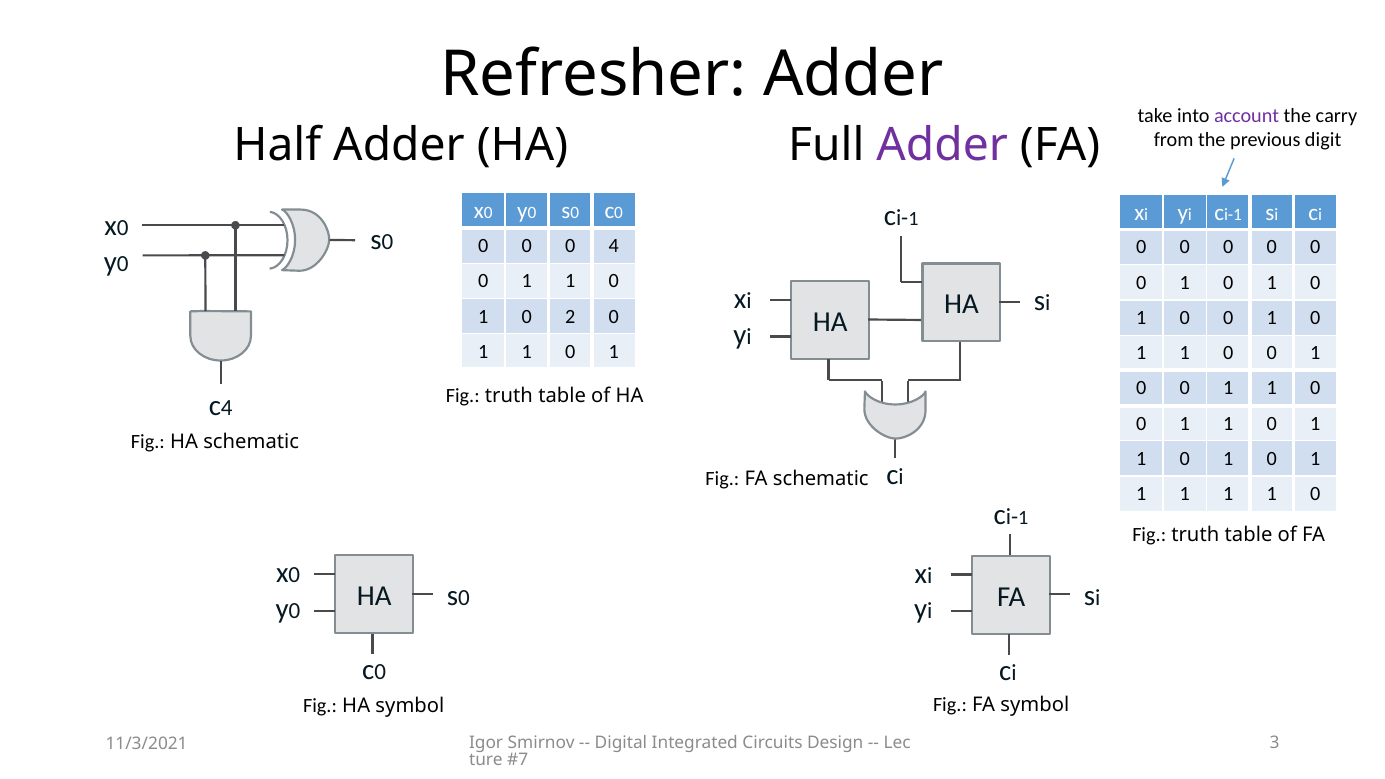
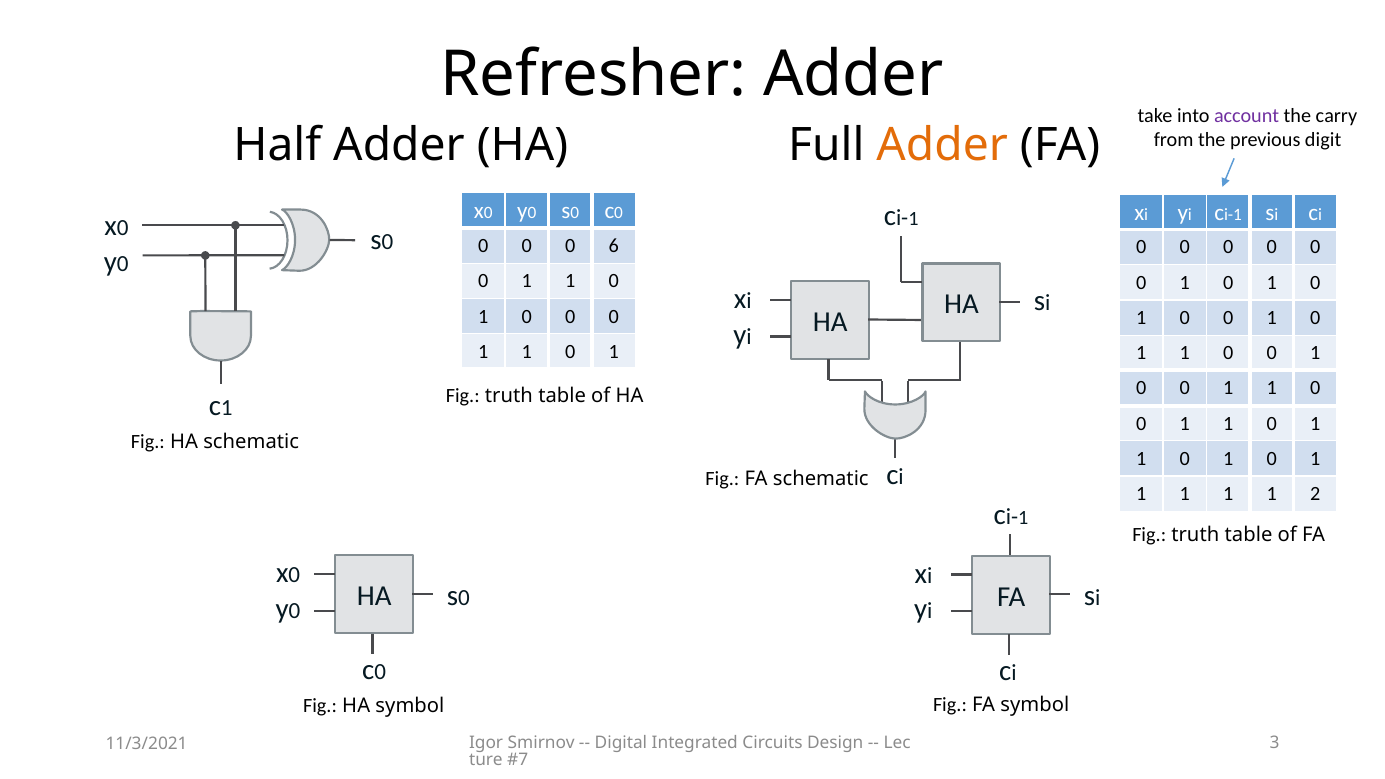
Adder at (942, 145) colour: purple -> orange
0 4: 4 -> 6
2 at (570, 316): 2 -> 0
4 at (227, 408): 4 -> 1
1 1 1 0: 0 -> 2
